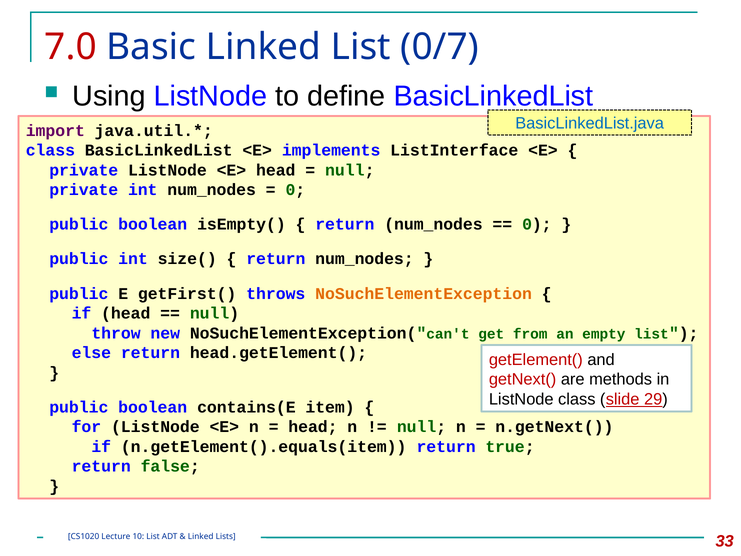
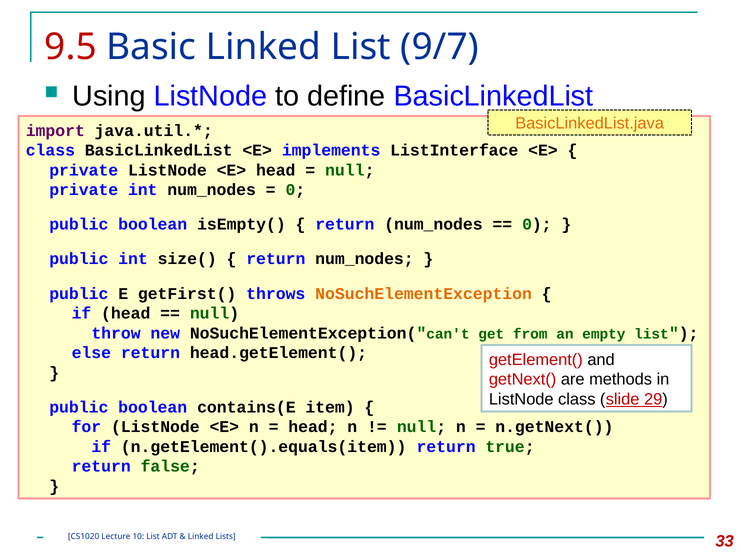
7.0: 7.0 -> 9.5
0/7: 0/7 -> 9/7
BasicLinkedList.java colour: blue -> orange
